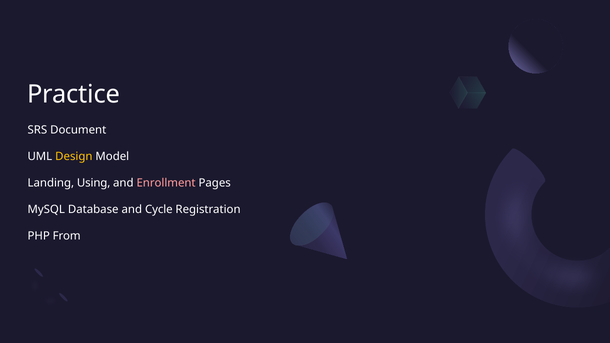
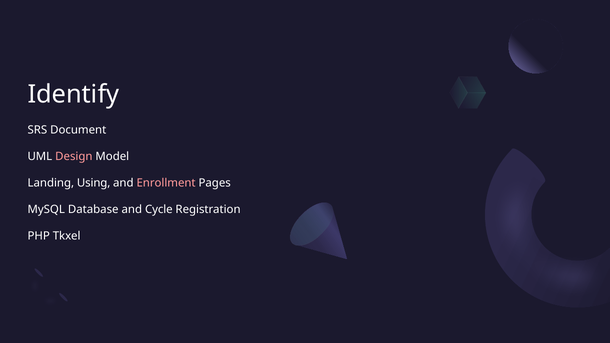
Practice: Practice -> Identify
Design colour: yellow -> pink
From: From -> Tkxel
